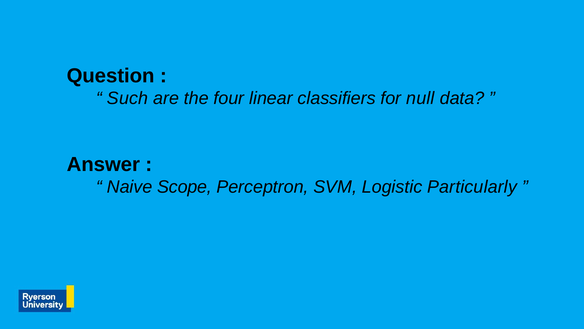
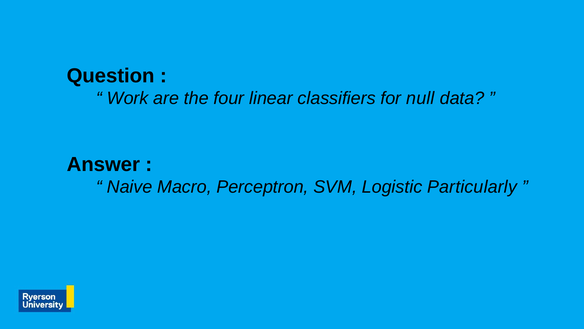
Such: Such -> Work
Scope: Scope -> Macro
